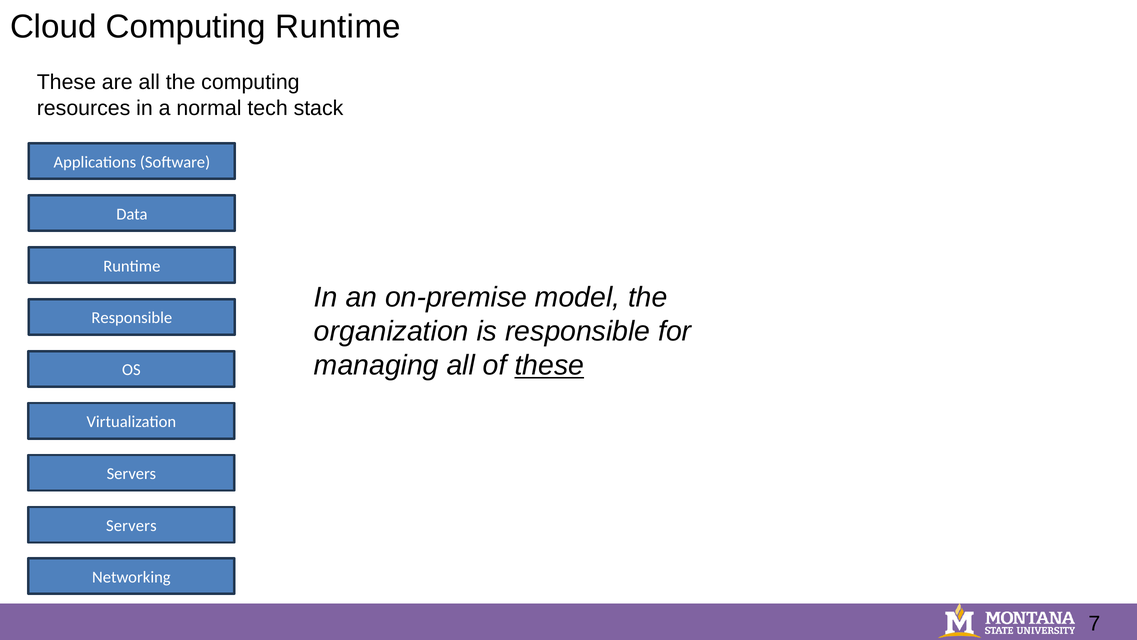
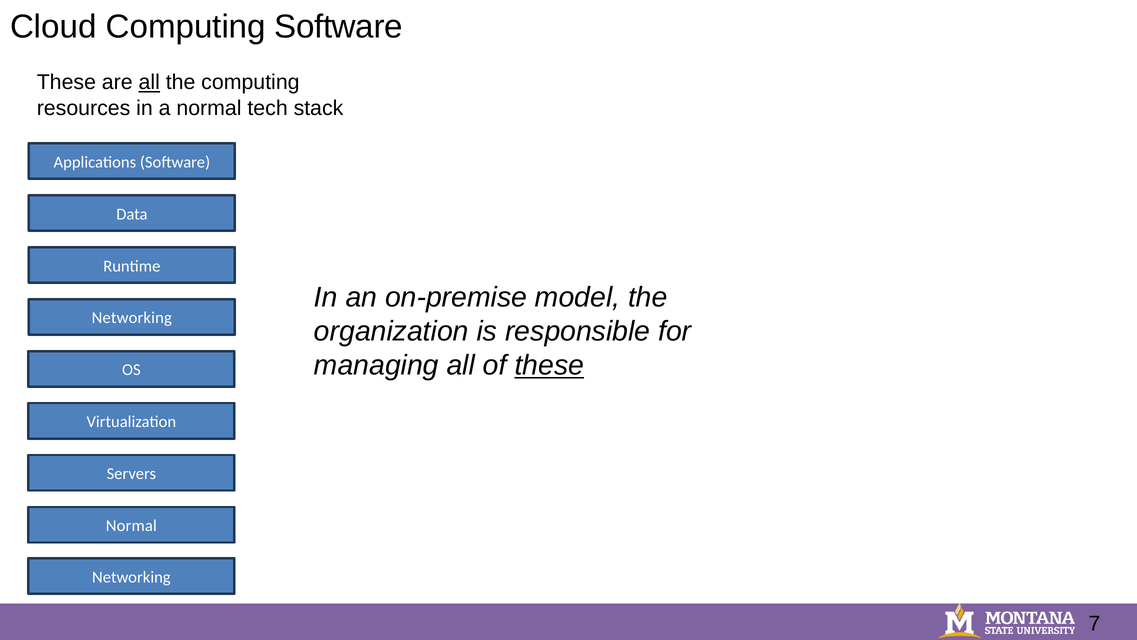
Computing Runtime: Runtime -> Software
all at (149, 82) underline: none -> present
Responsible at (132, 318): Responsible -> Networking
Servers at (131, 526): Servers -> Normal
